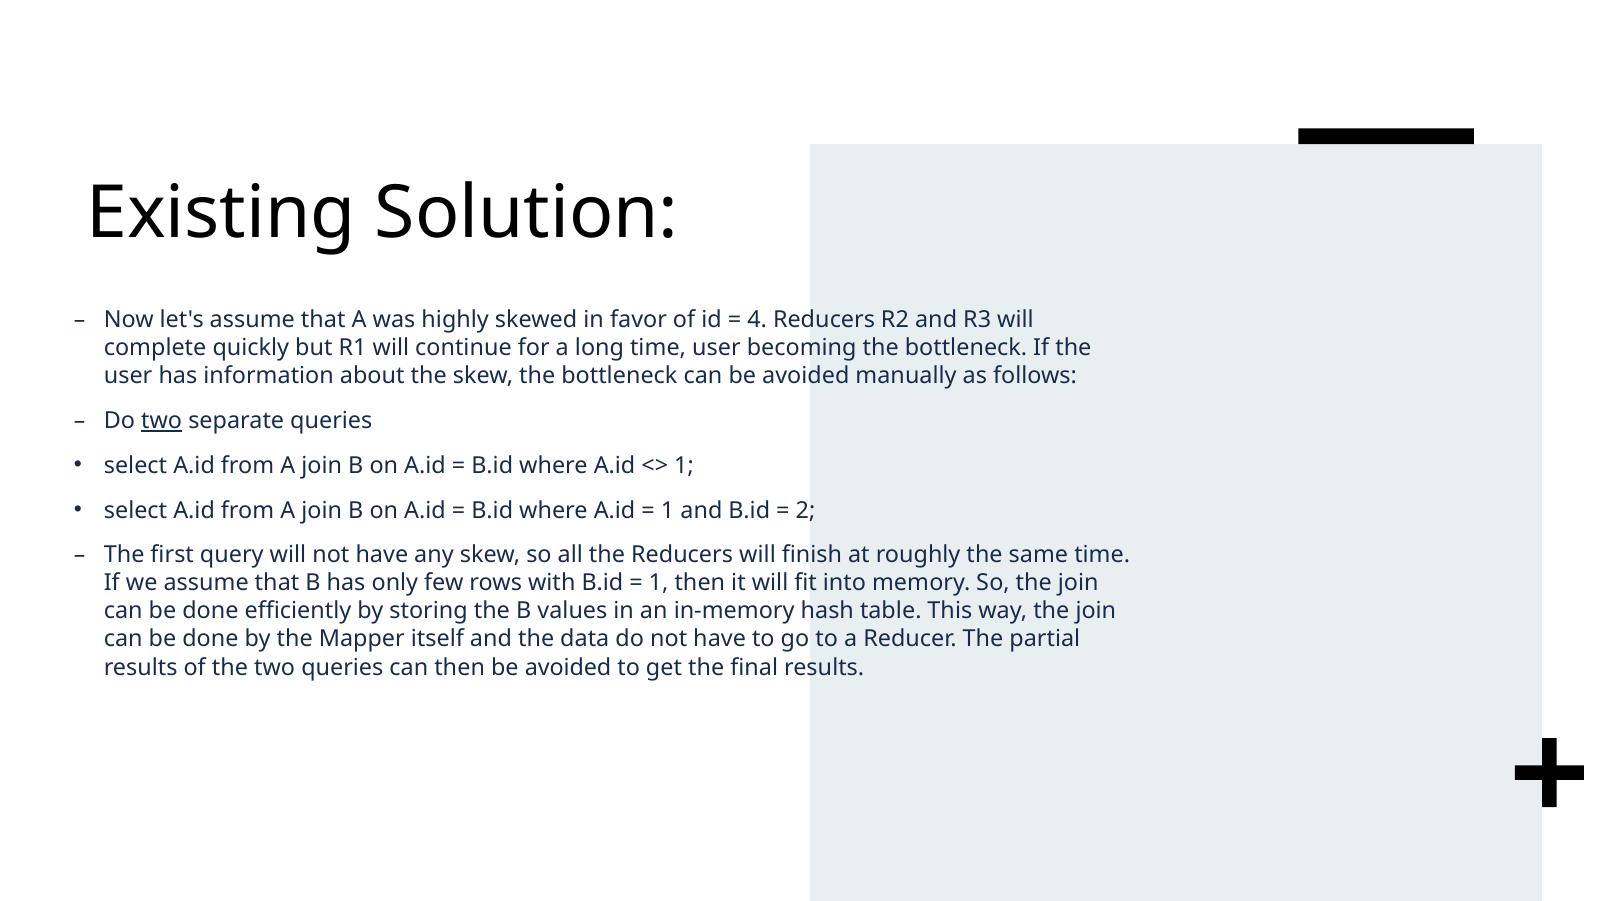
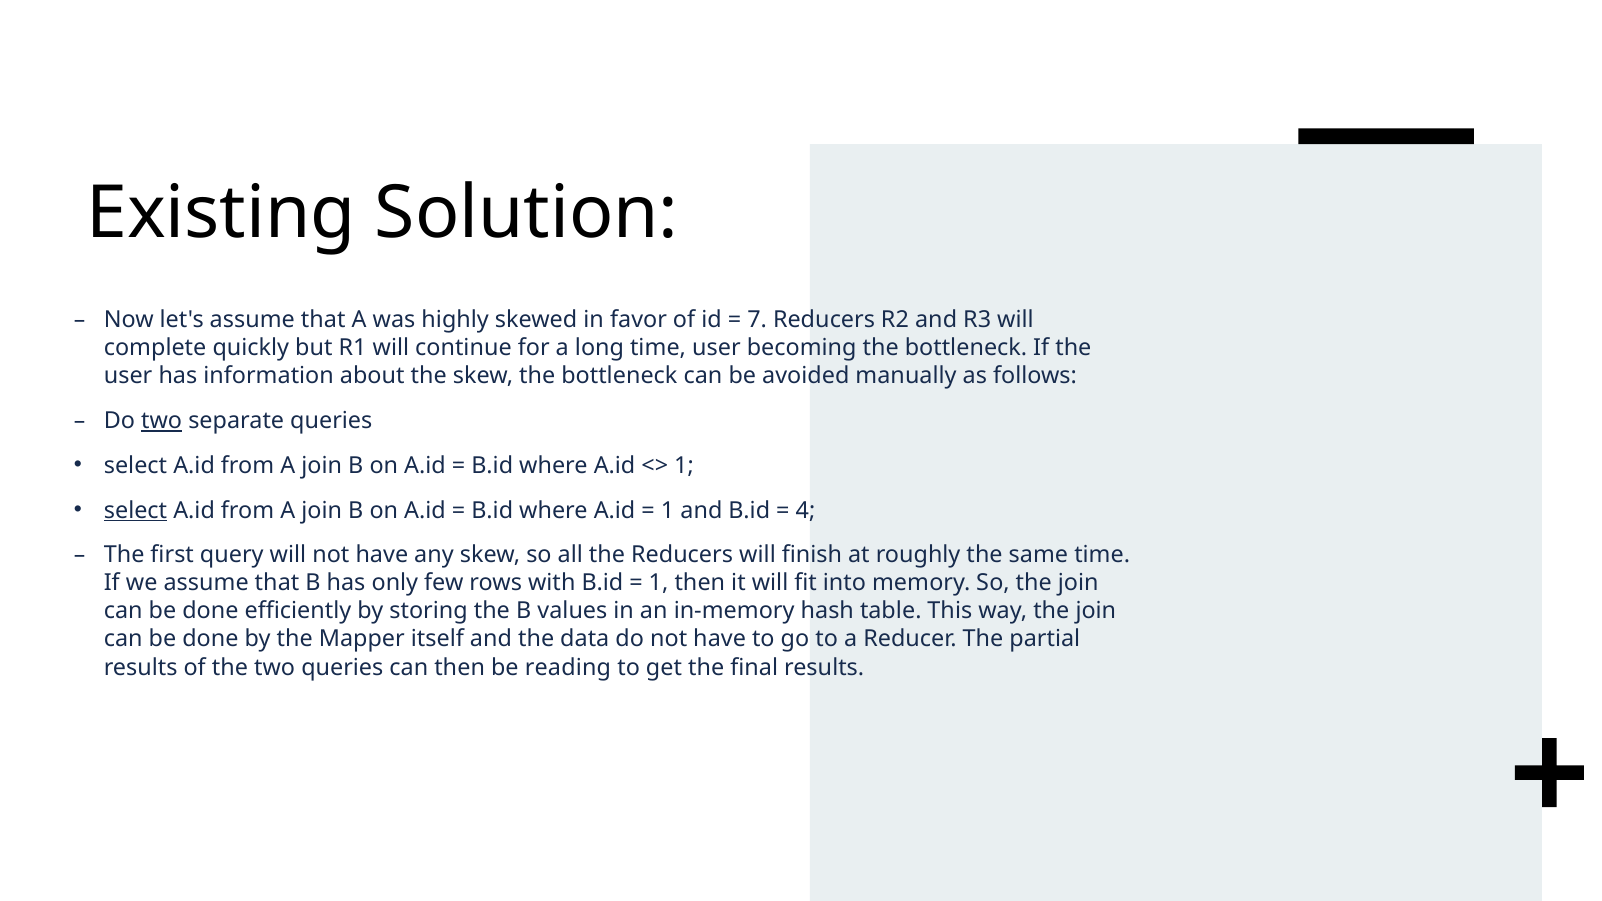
4: 4 -> 7
select at (136, 510) underline: none -> present
2: 2 -> 4
then be avoided: avoided -> reading
